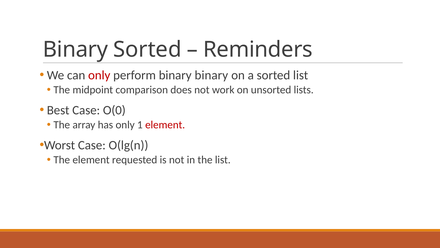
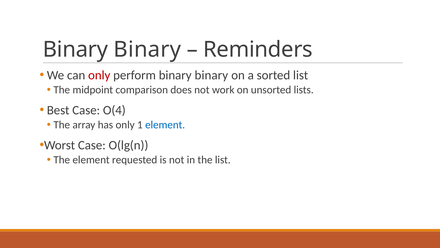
Sorted at (147, 49): Sorted -> Binary
O(0: O(0 -> O(4
element at (165, 125) colour: red -> blue
